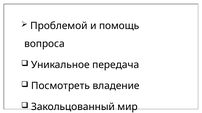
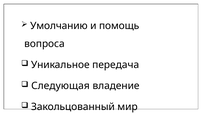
Проблемой: Проблемой -> Умолчанию
Посмотреть: Посмотреть -> Следующая
